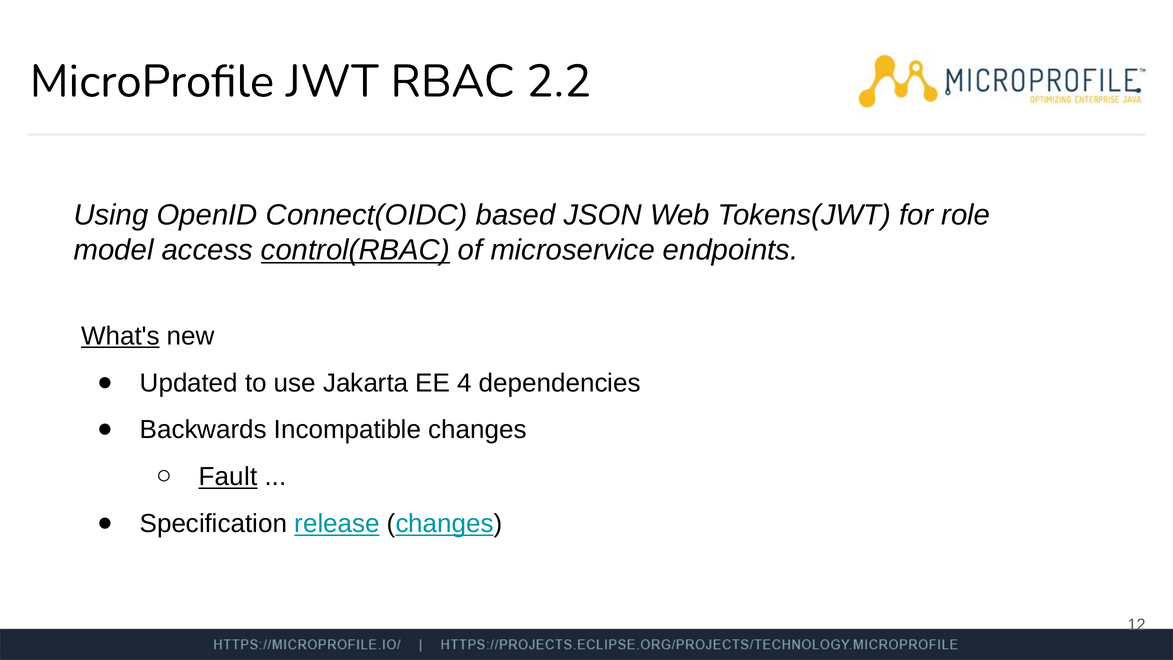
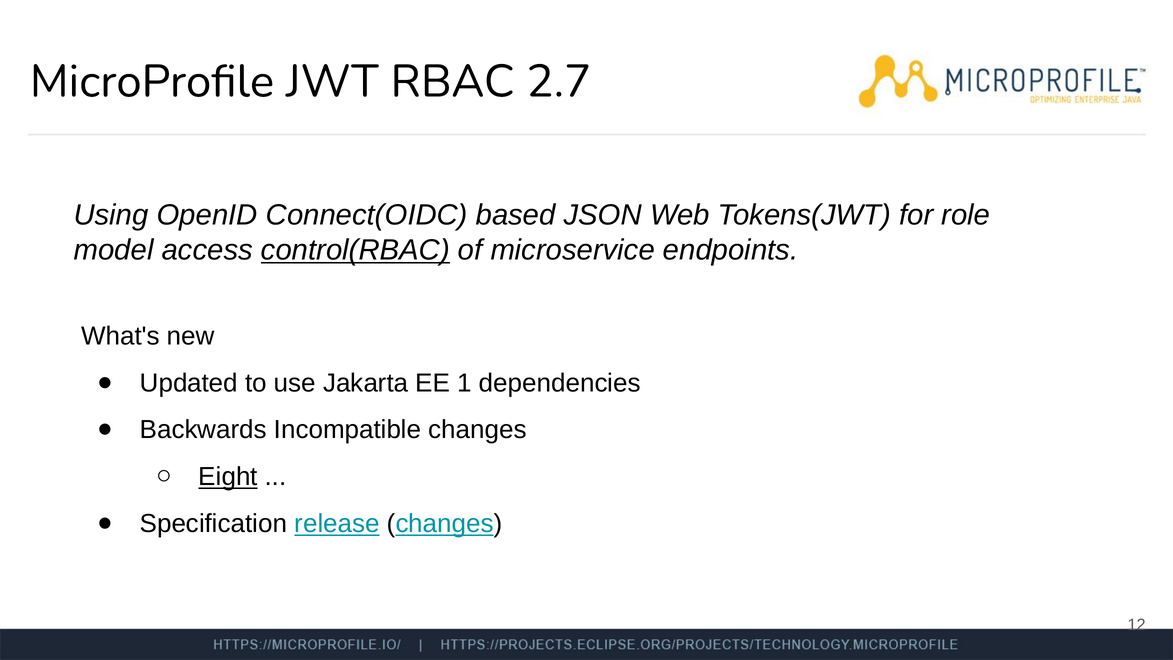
2.2: 2.2 -> 2.7
What's underline: present -> none
4: 4 -> 1
Fault: Fault -> Eight
